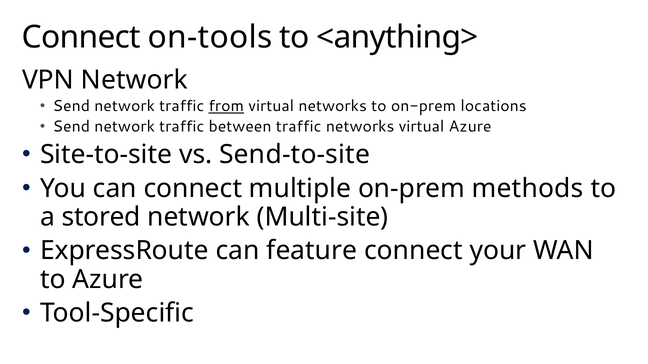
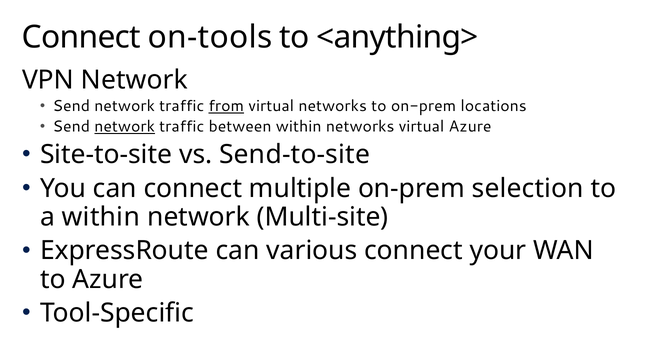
network at (125, 127) underline: none -> present
between traffic: traffic -> within
methods: methods -> selection
a stored: stored -> within
feature: feature -> various
